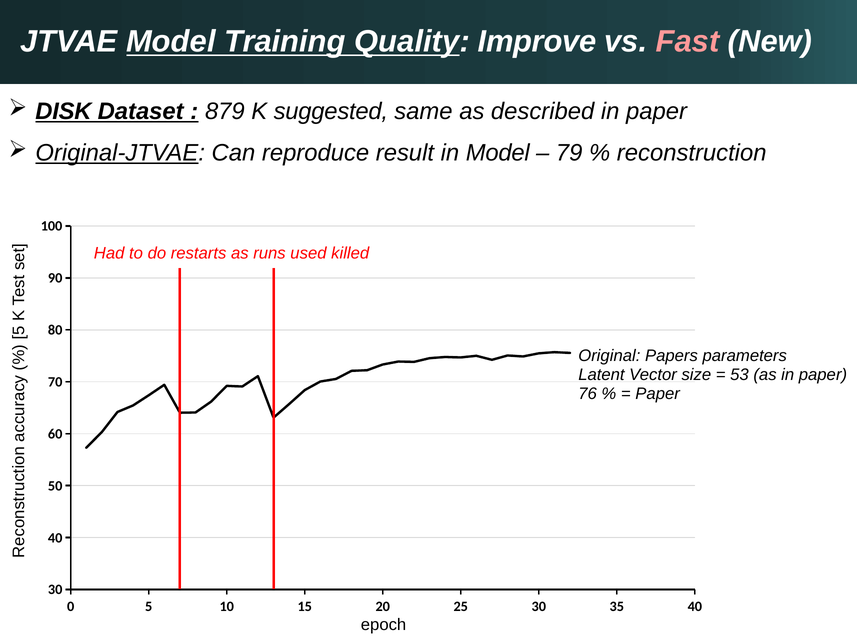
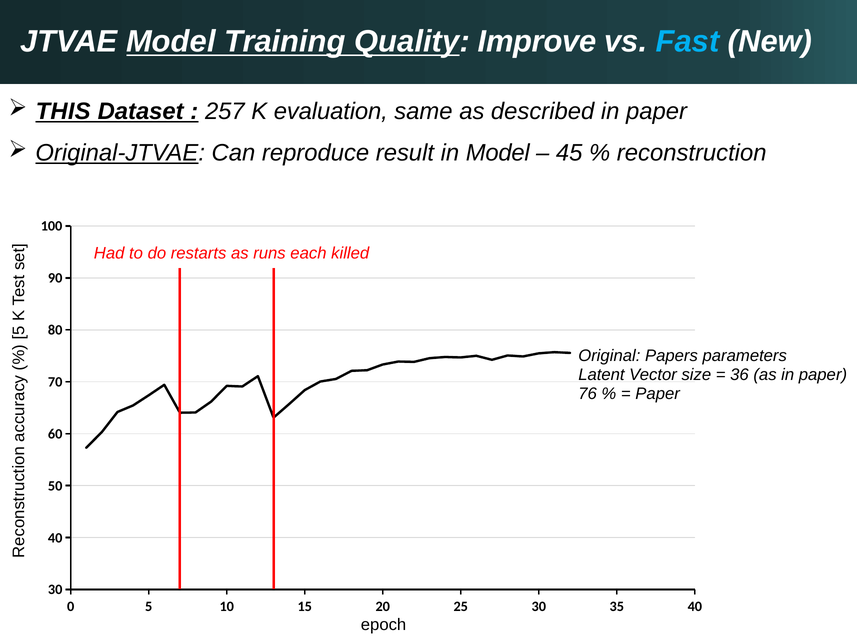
Fast colour: pink -> light blue
DISK: DISK -> THIS
879: 879 -> 257
suggested: suggested -> evaluation
79: 79 -> 45
used: used -> each
53: 53 -> 36
